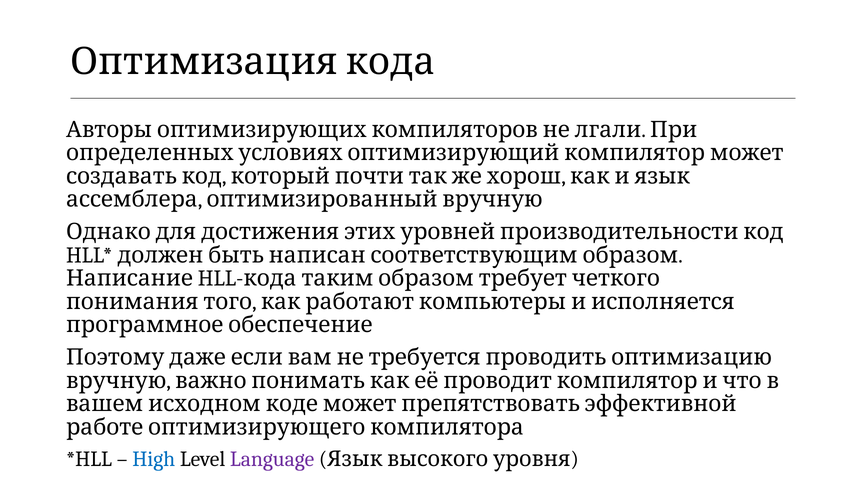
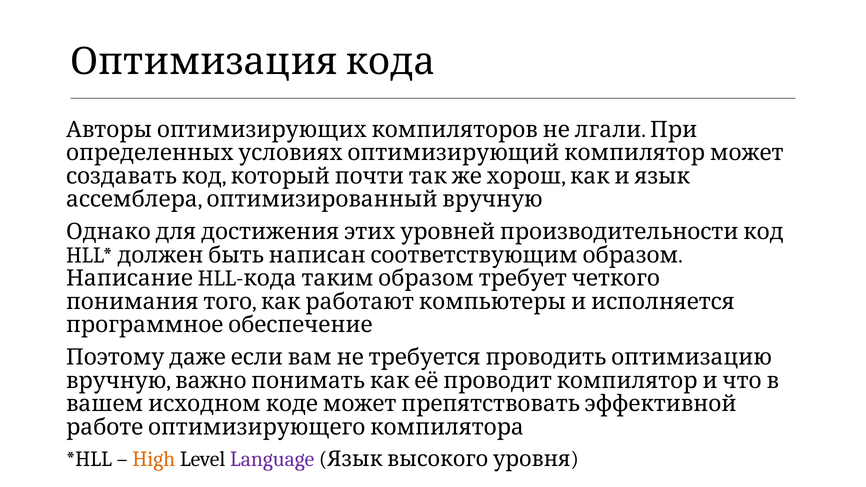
High colour: blue -> orange
